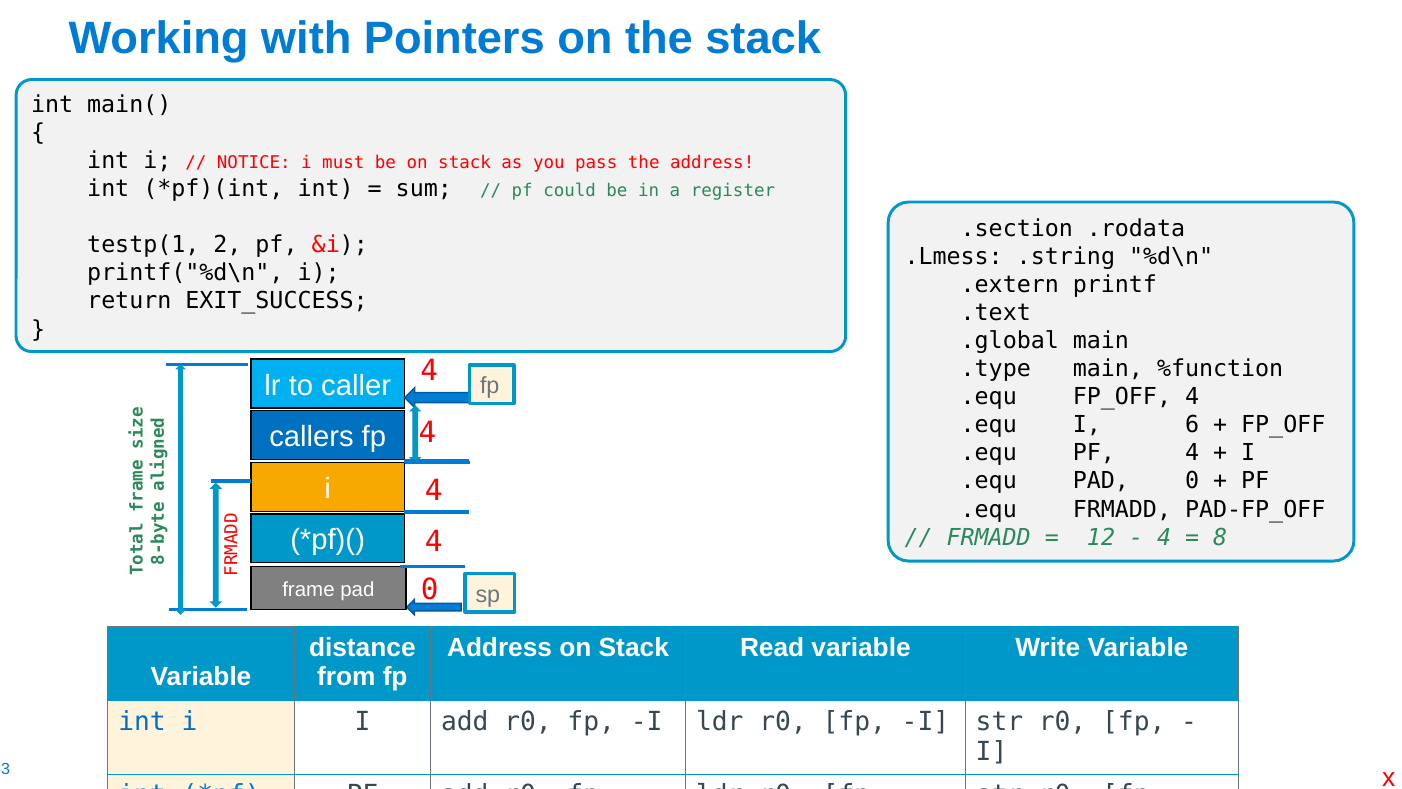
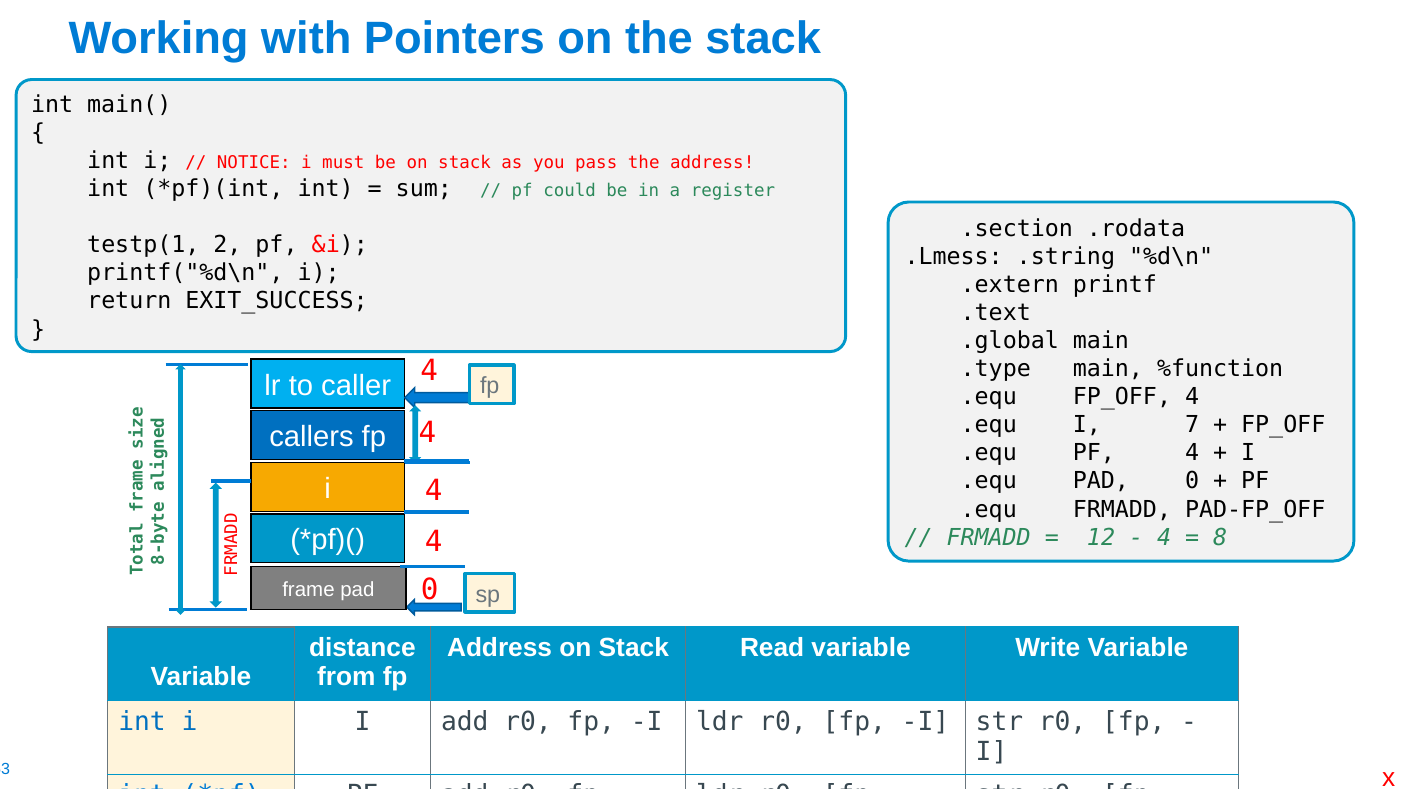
6: 6 -> 7
